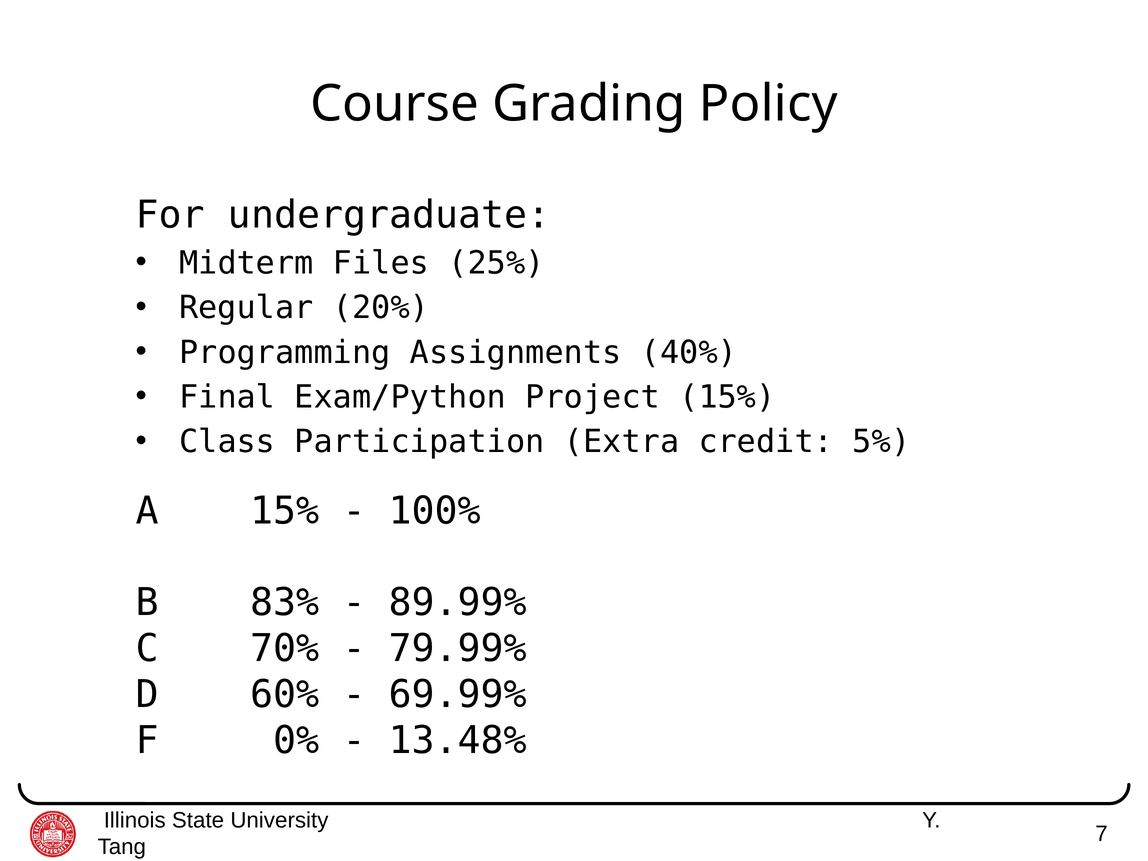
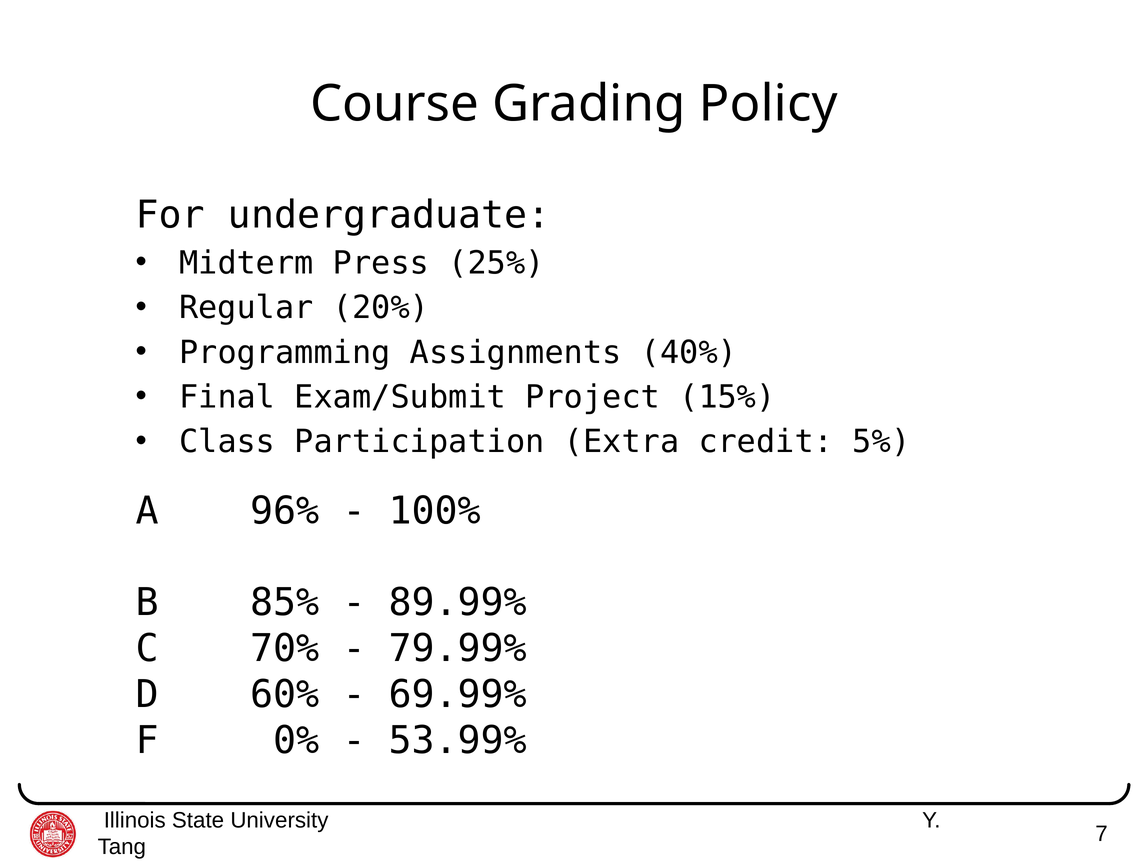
Files: Files -> Press
Exam/Python: Exam/Python -> Exam/Submit
A 15%: 15% -> 96%
83%: 83% -> 85%
13.48%: 13.48% -> 53.99%
